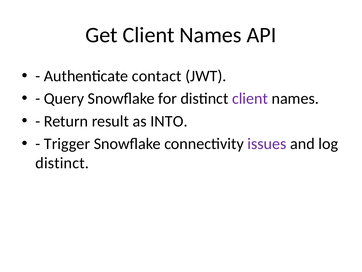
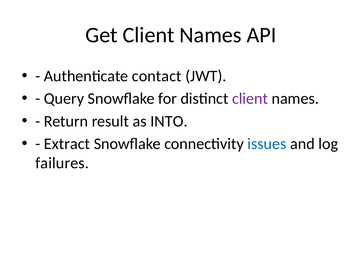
Trigger: Trigger -> Extract
issues colour: purple -> blue
distinct at (62, 163): distinct -> failures
